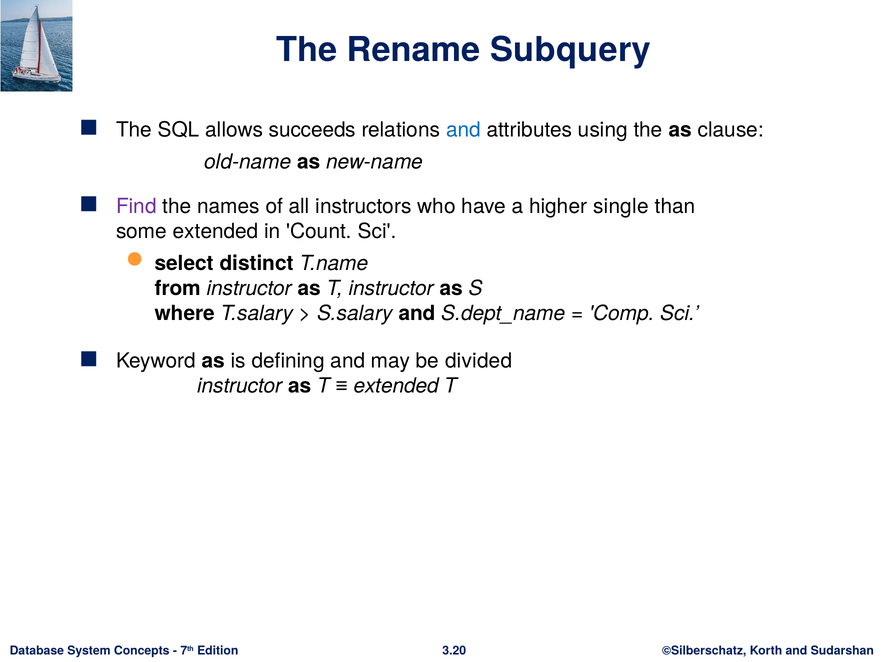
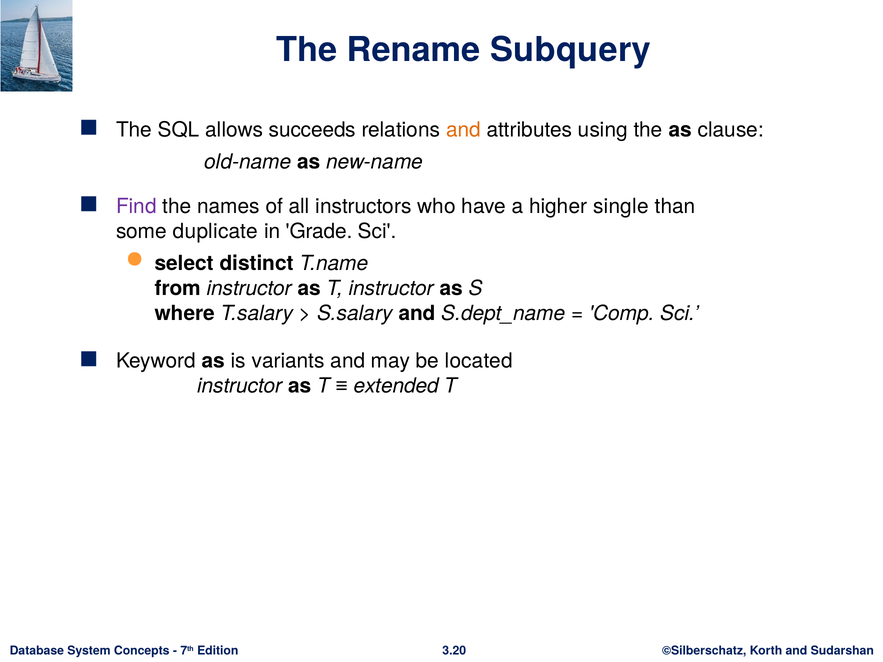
and at (463, 130) colour: blue -> orange
some extended: extended -> duplicate
Count: Count -> Grade
defining: defining -> variants
divided: divided -> located
